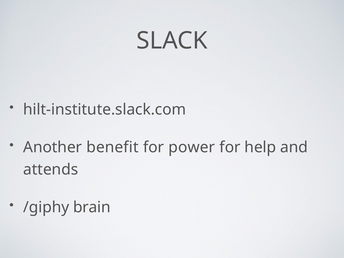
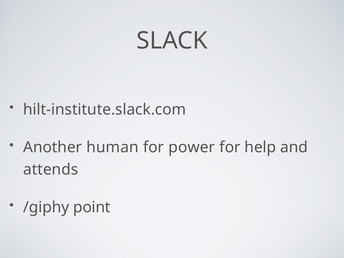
benefit: benefit -> human
brain: brain -> point
